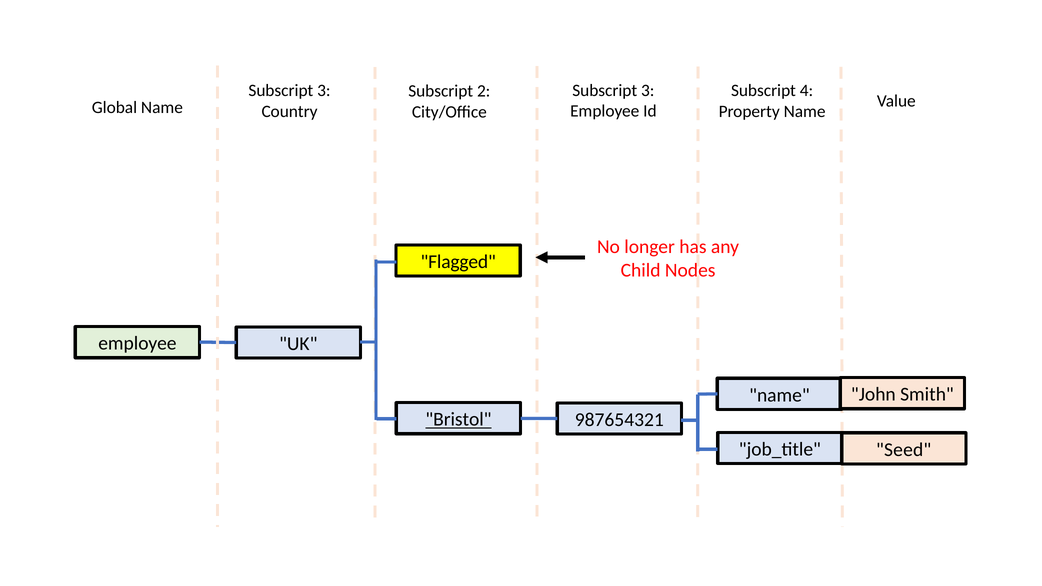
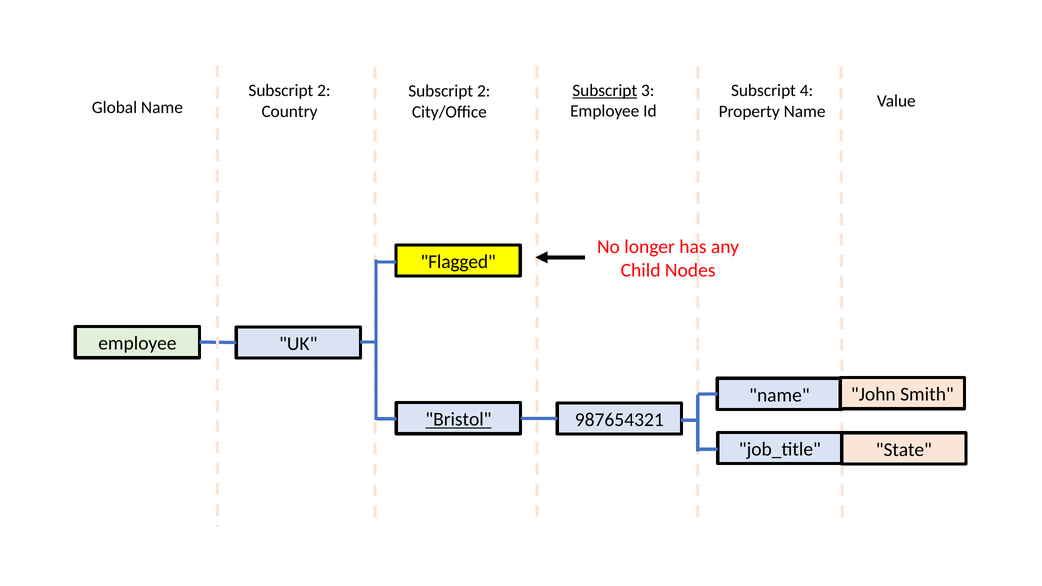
Subscript at (605, 90) underline: none -> present
3 at (324, 91): 3 -> 2
Seed: Seed -> State
